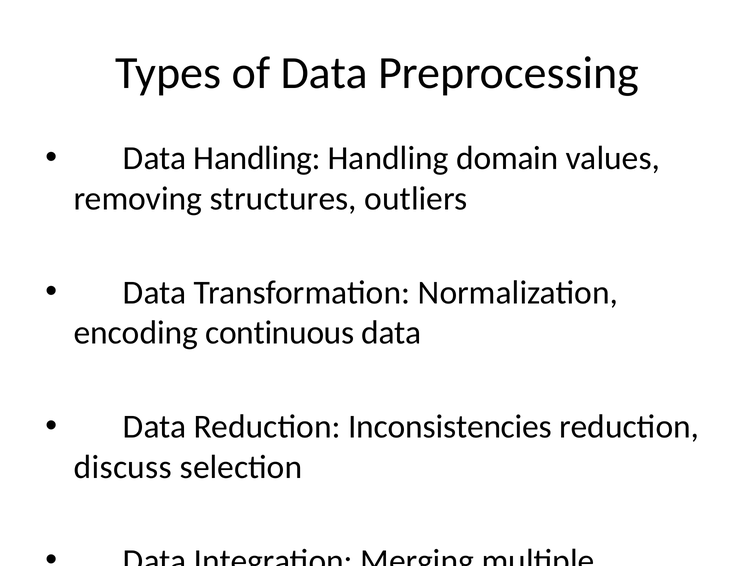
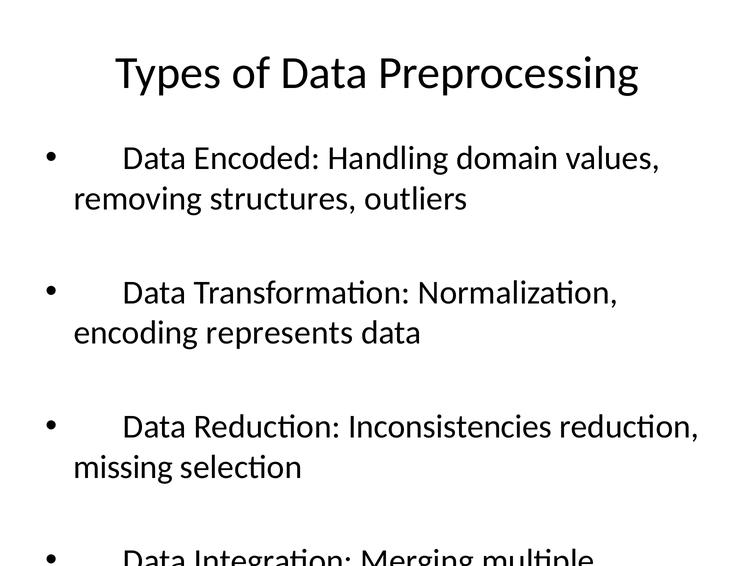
Data Handling: Handling -> Encoded
encoding continuous: continuous -> represents
discuss: discuss -> missing
